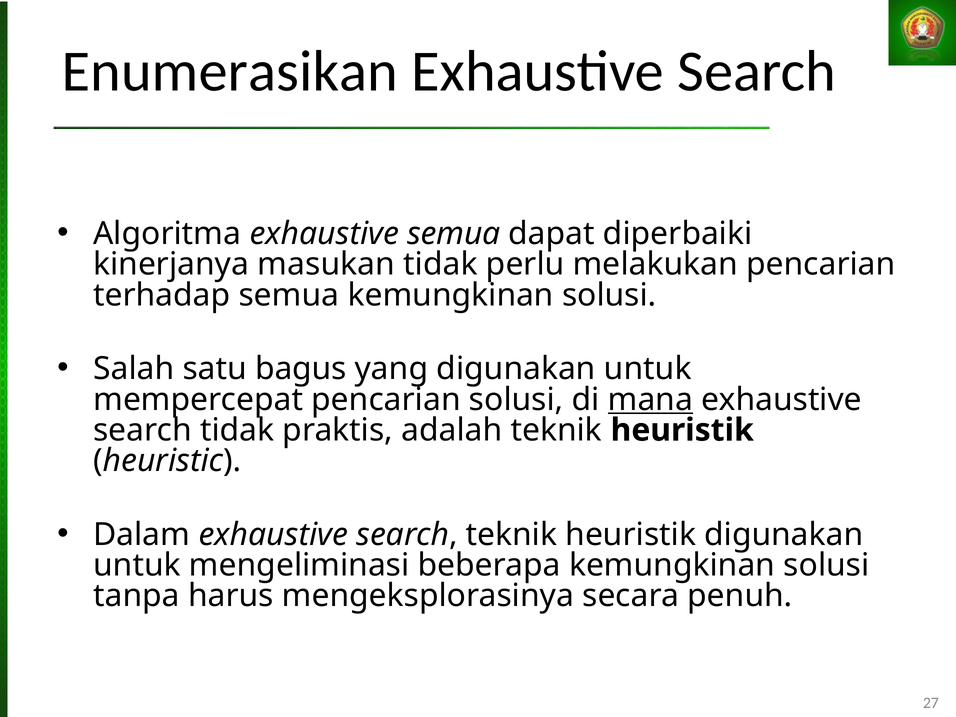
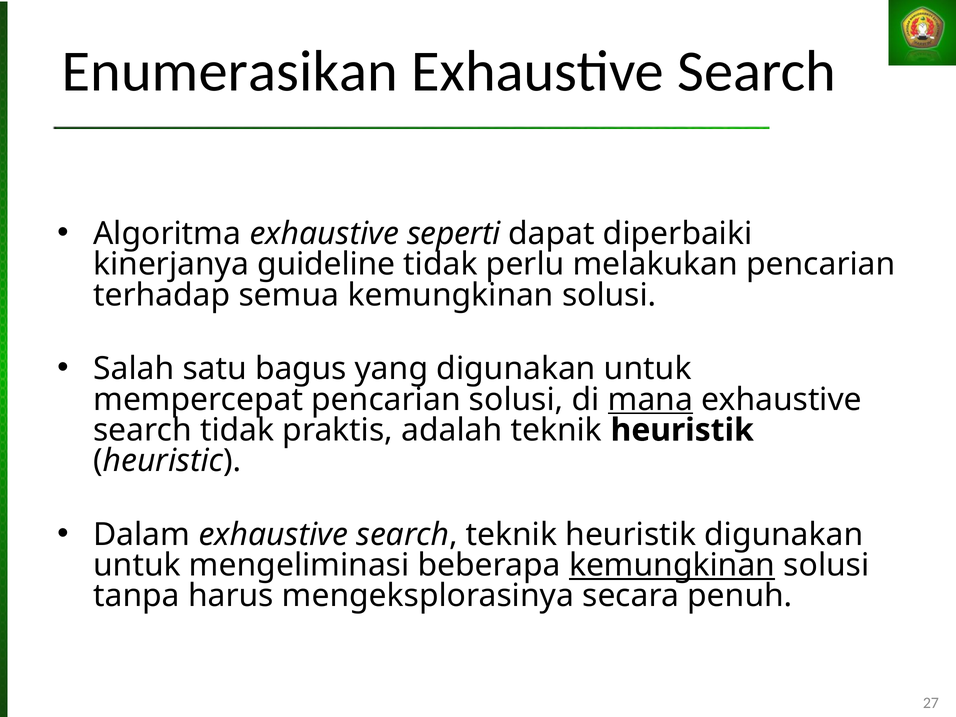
exhaustive semua: semua -> seperti
masukan: masukan -> guideline
kemungkinan at (672, 565) underline: none -> present
